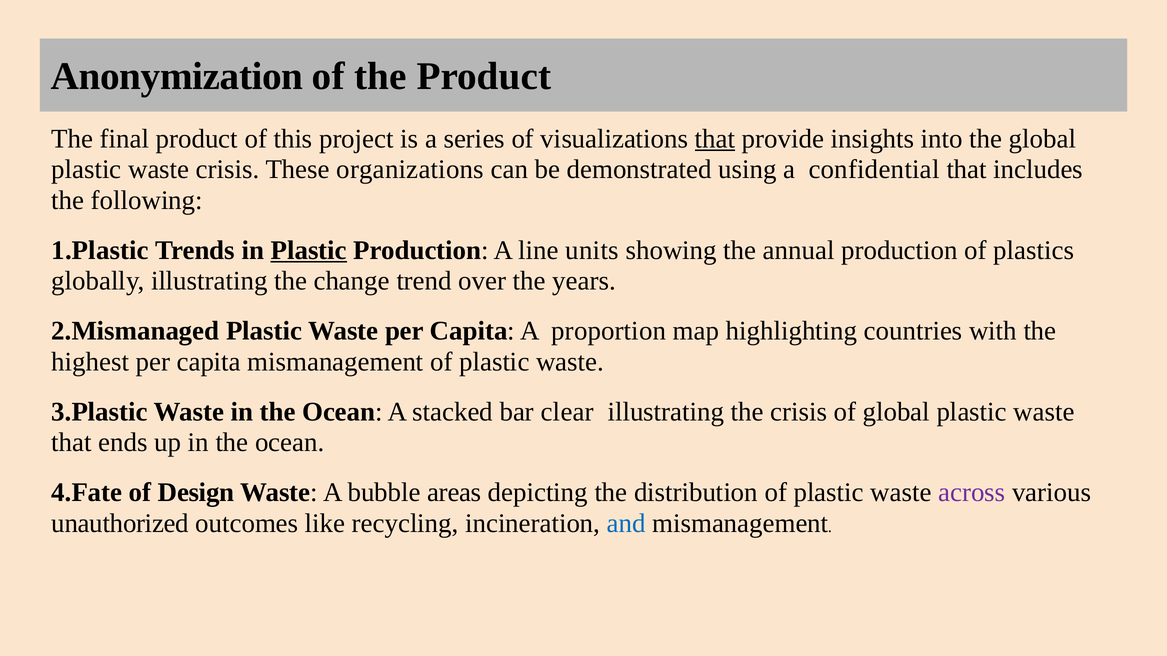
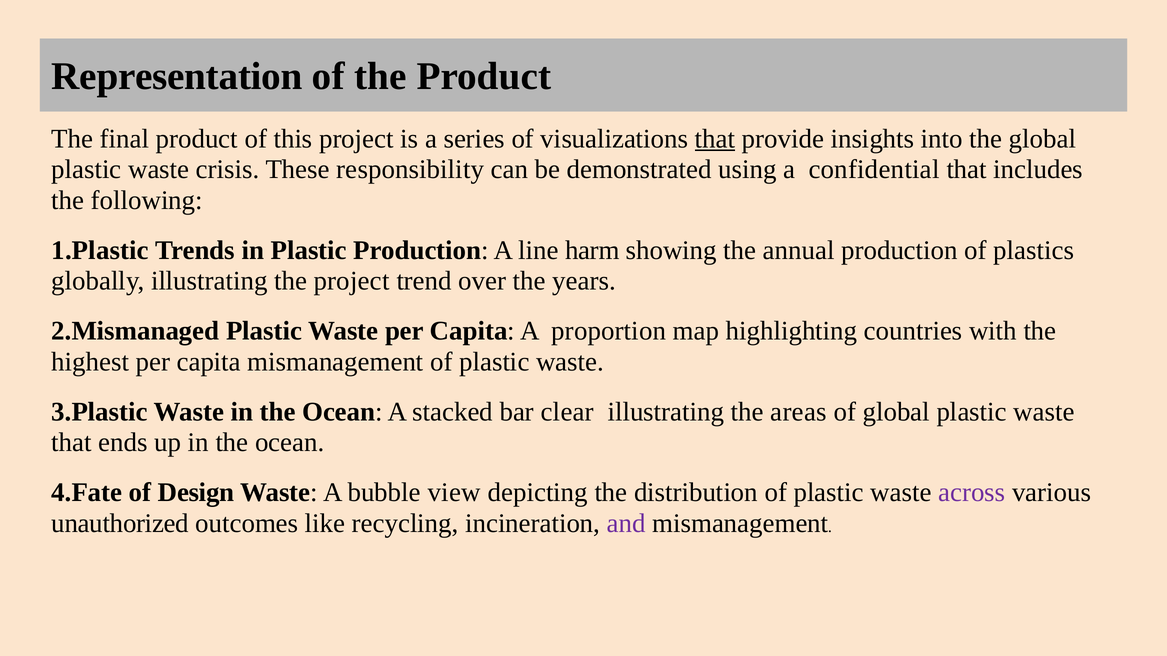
Anonymization: Anonymization -> Representation
organizations: organizations -> responsibility
Plastic at (309, 250) underline: present -> none
units: units -> harm
the change: change -> project
the crisis: crisis -> areas
areas: areas -> view
and colour: blue -> purple
